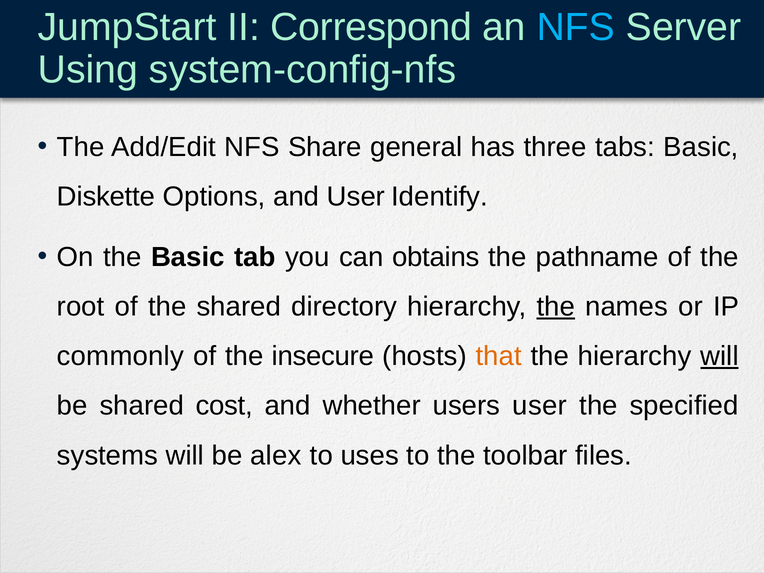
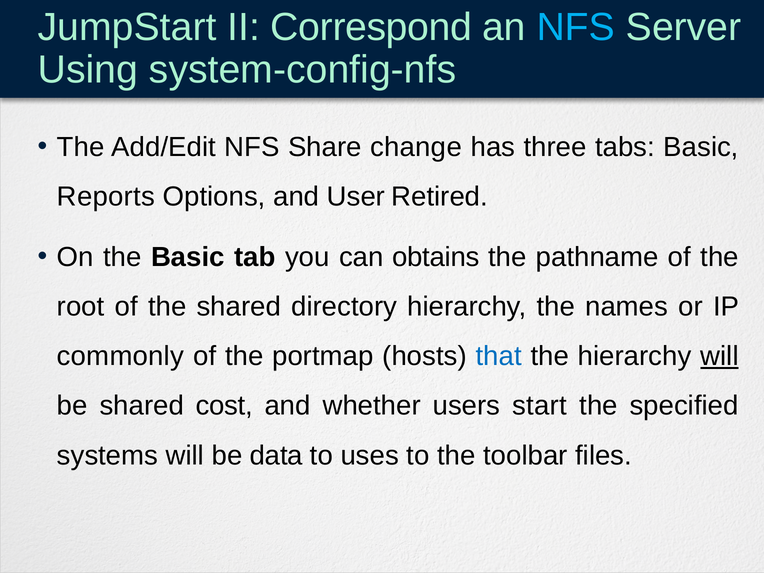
general: general -> change
Diskette: Diskette -> Reports
Identify: Identify -> Retired
the at (556, 307) underline: present -> none
insecure: insecure -> portmap
that colour: orange -> blue
users user: user -> start
alex: alex -> data
